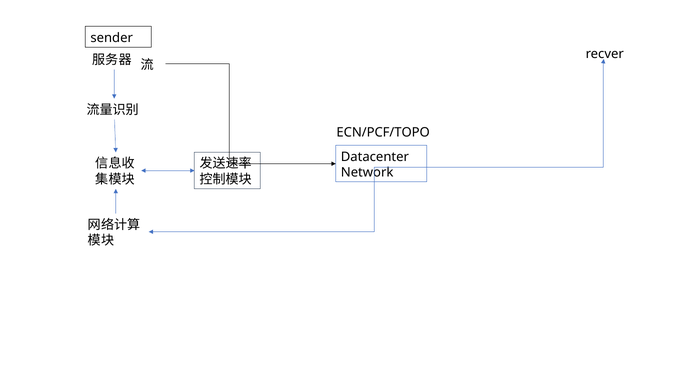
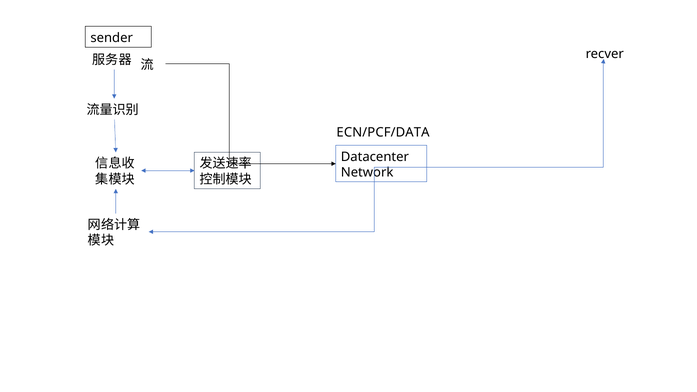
ECN/PCF/TOPO: ECN/PCF/TOPO -> ECN/PCF/DATA
